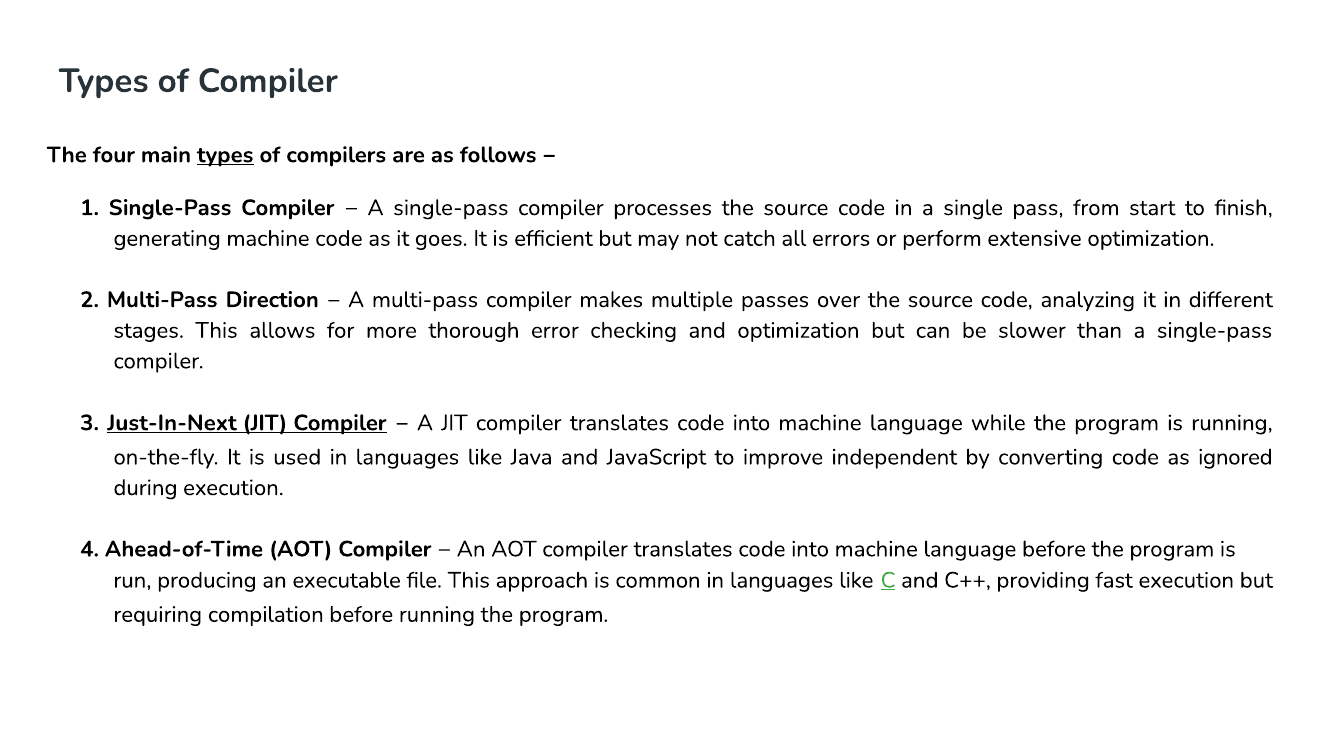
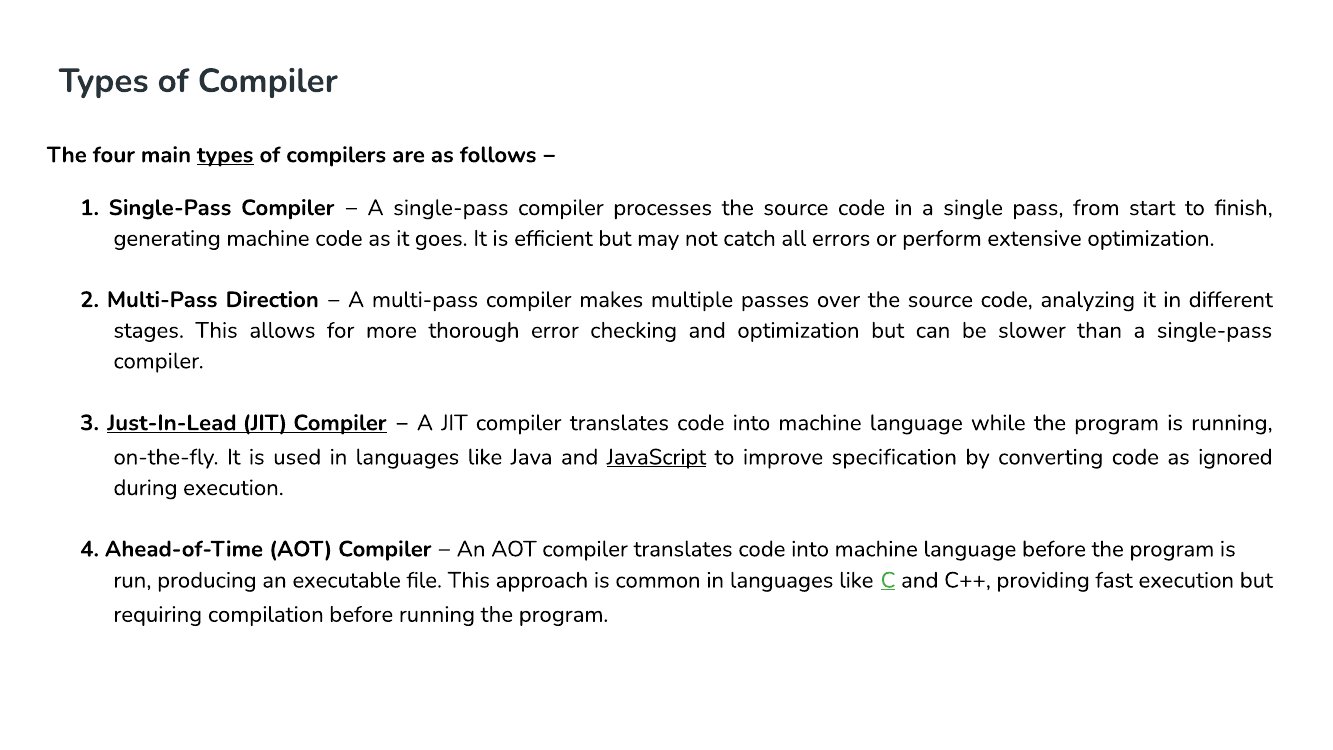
Just-In-Next: Just-In-Next -> Just-In-Lead
JavaScript underline: none -> present
independent: independent -> specification
